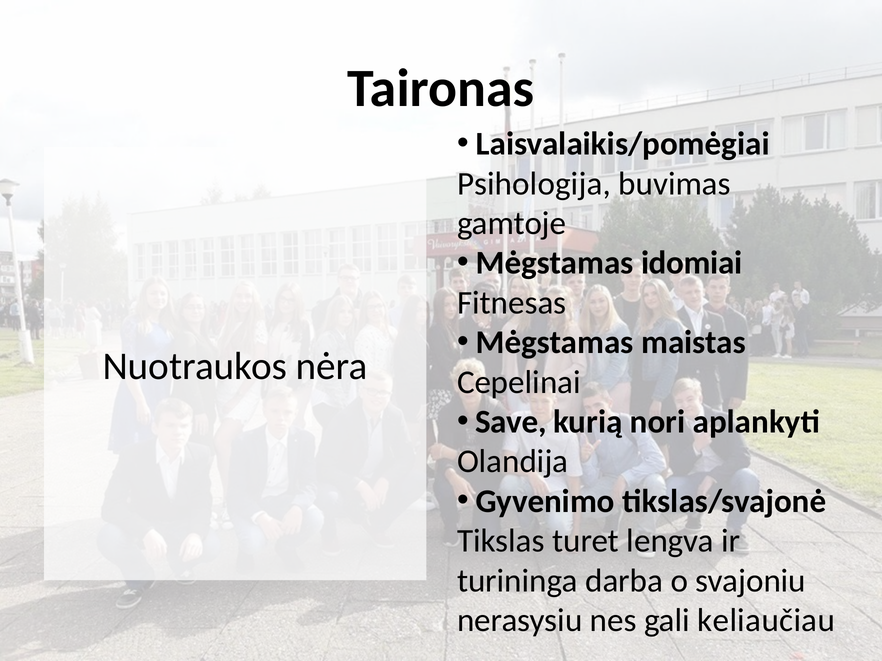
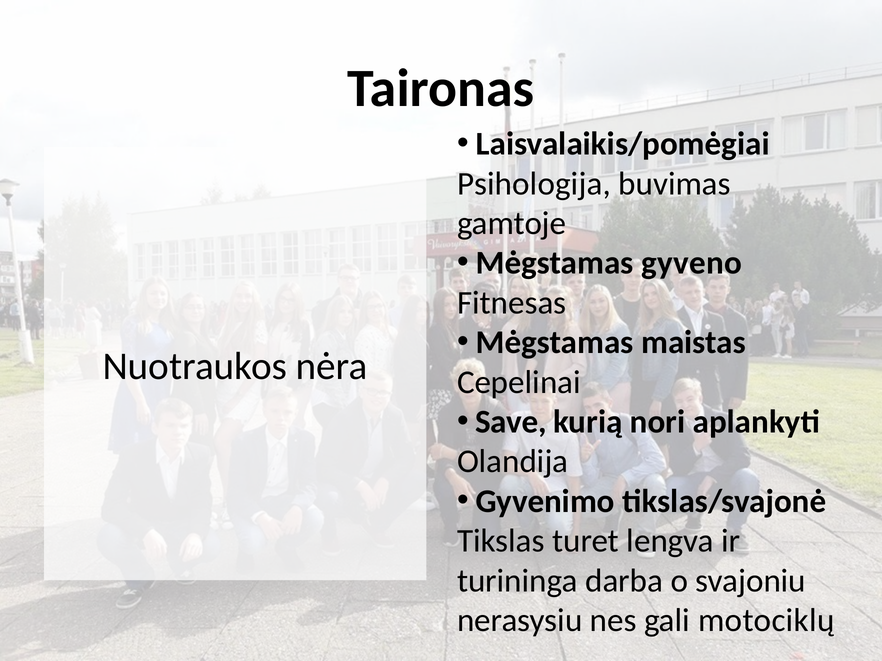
idomiai: idomiai -> gyveno
keliaučiau: keliaučiau -> motociklų
